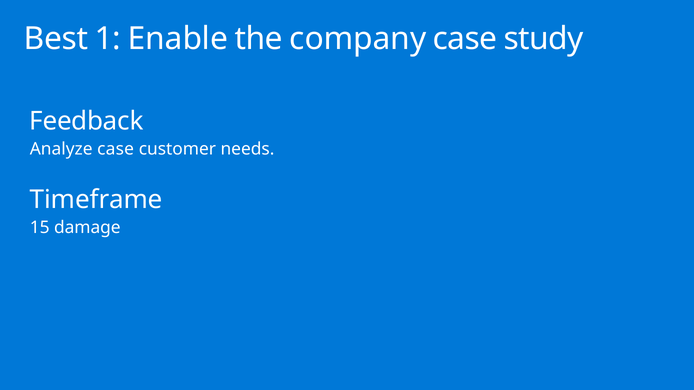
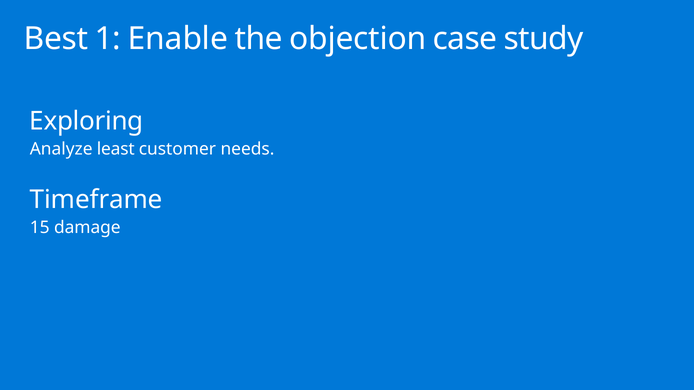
company: company -> objection
Feedback: Feedback -> Exploring
Analyze case: case -> least
